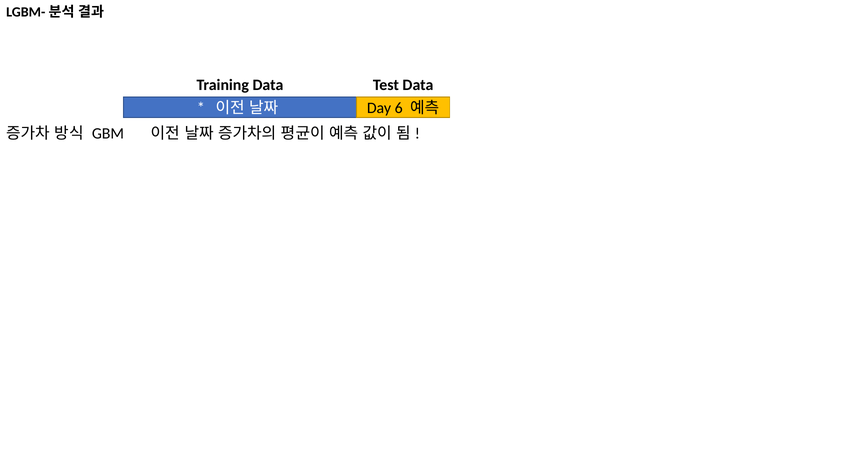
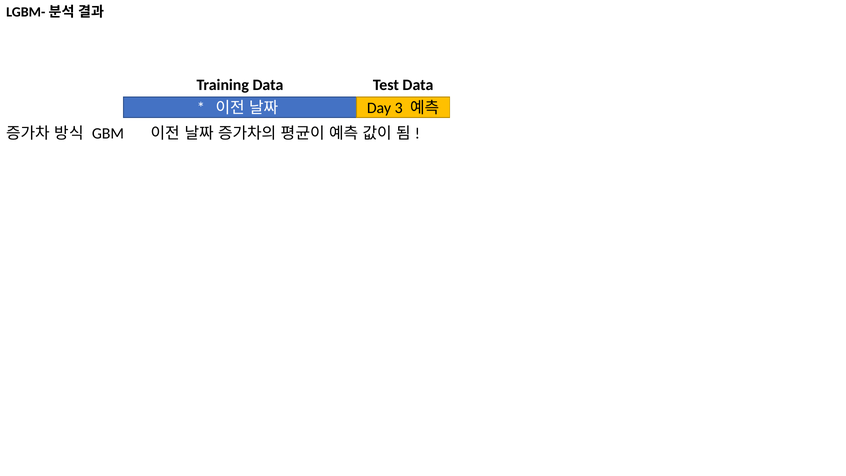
6: 6 -> 3
